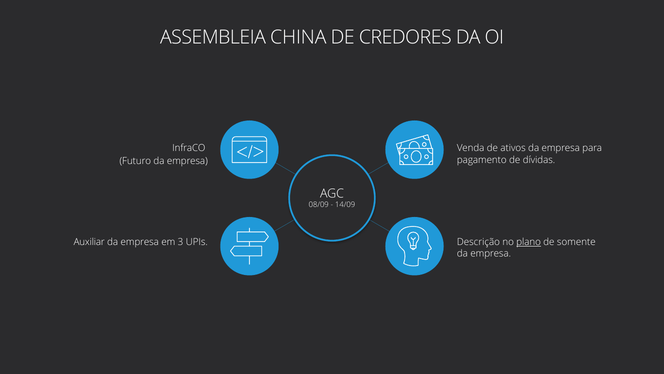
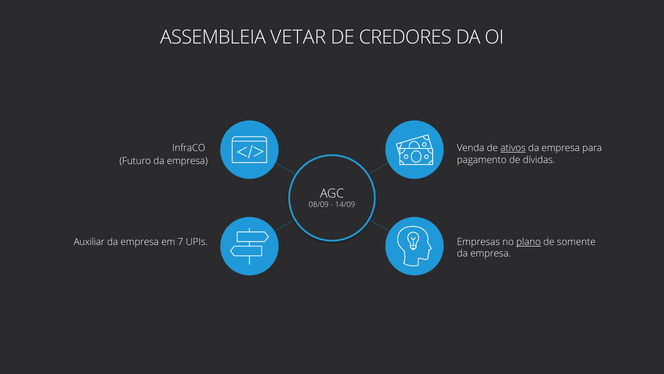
CHINA: CHINA -> VETAR
ativos underline: none -> present
Descrição: Descrição -> Empresas
3: 3 -> 7
